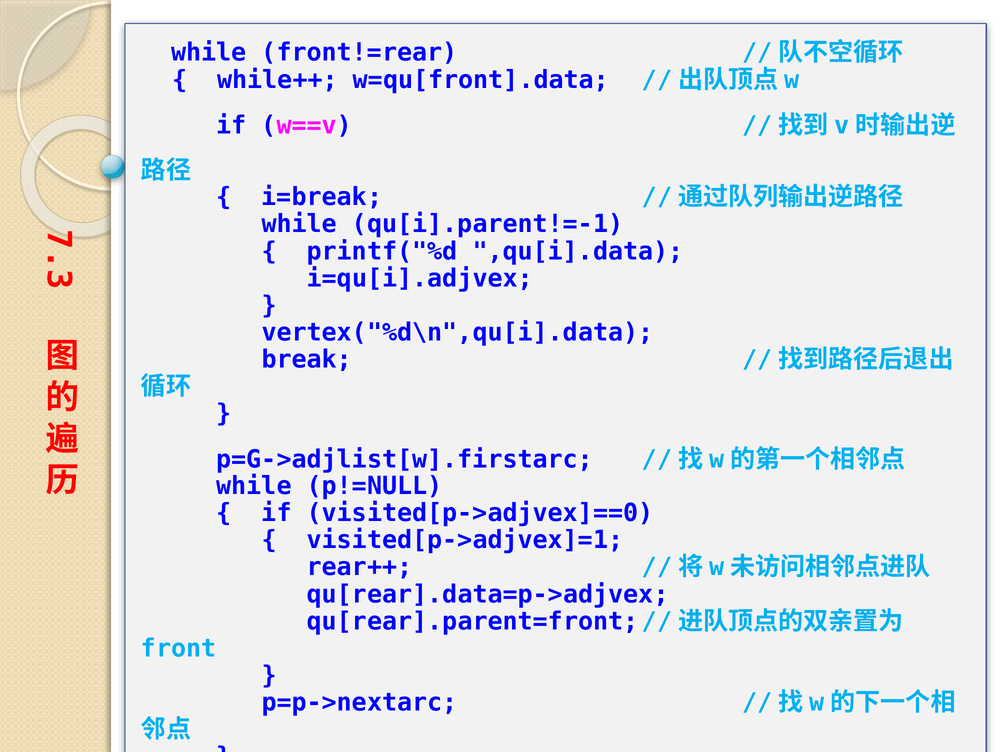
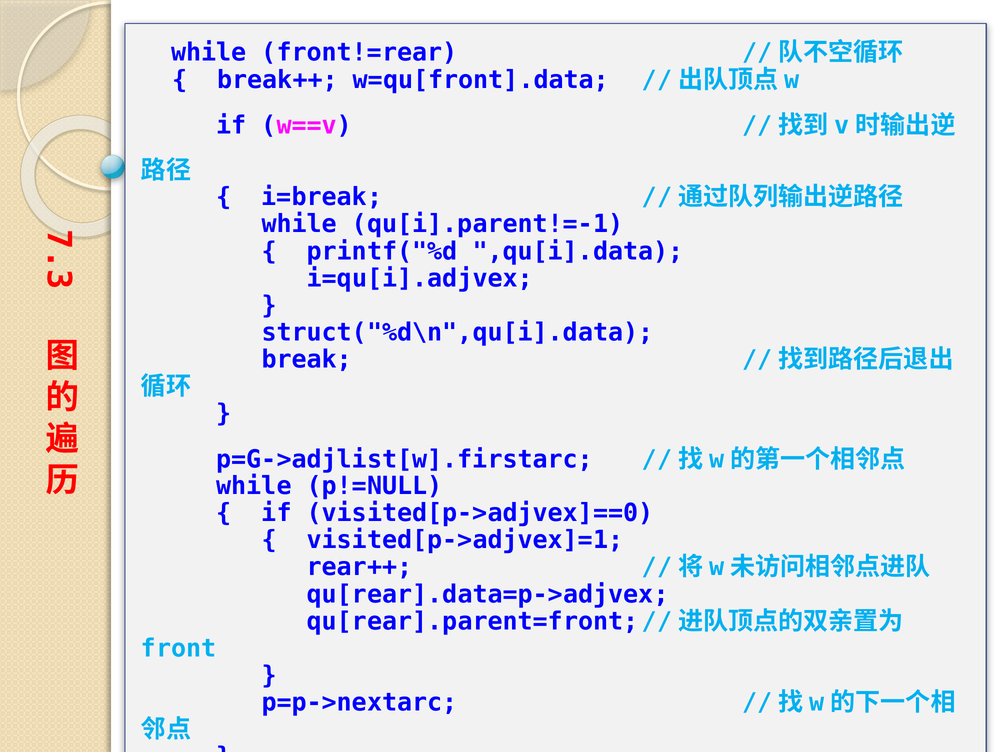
while++: while++ -> break++
vertex("%d\n",qu[i].data: vertex("%d\n",qu[i].data -> struct("%d\n",qu[i].data
